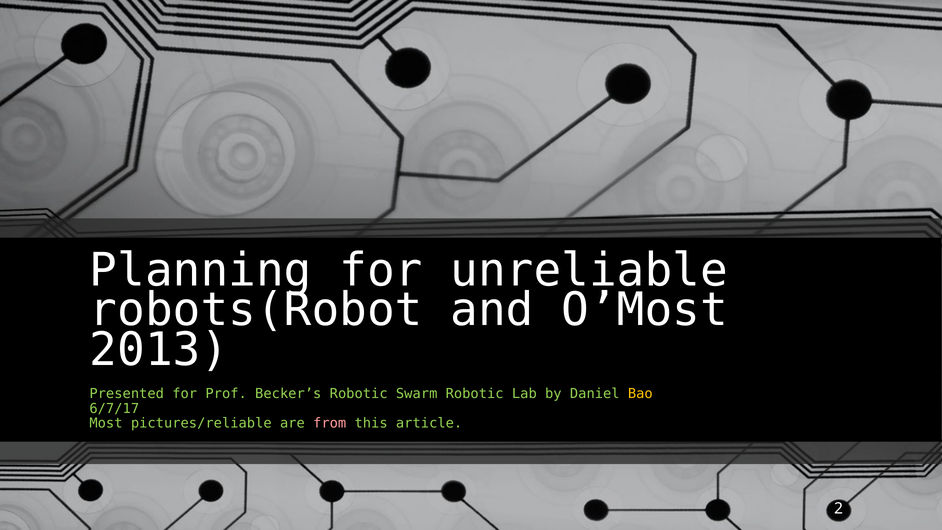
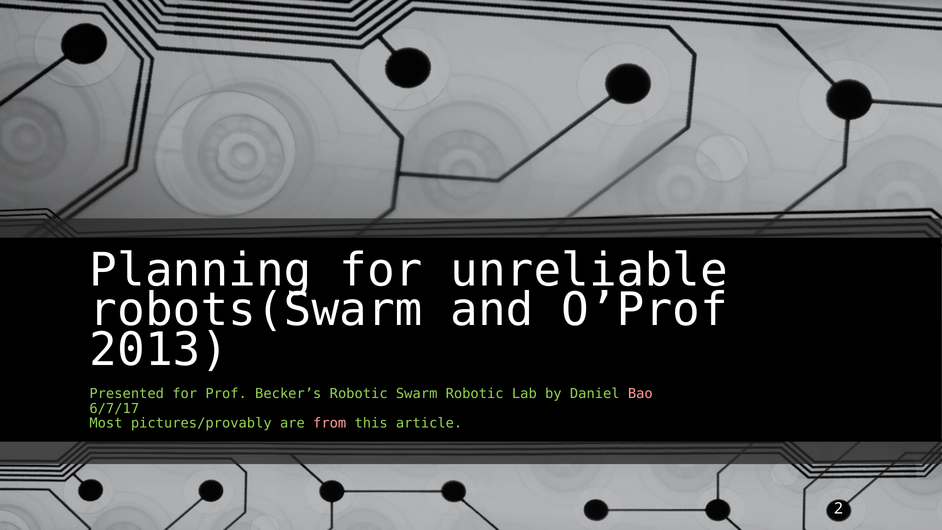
robots(Robot: robots(Robot -> robots(Swarm
O’Most: O’Most -> O’Prof
Bao colour: yellow -> pink
pictures/reliable: pictures/reliable -> pictures/provably
